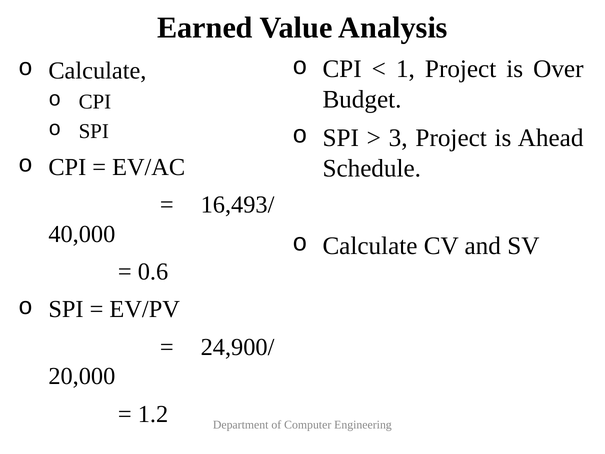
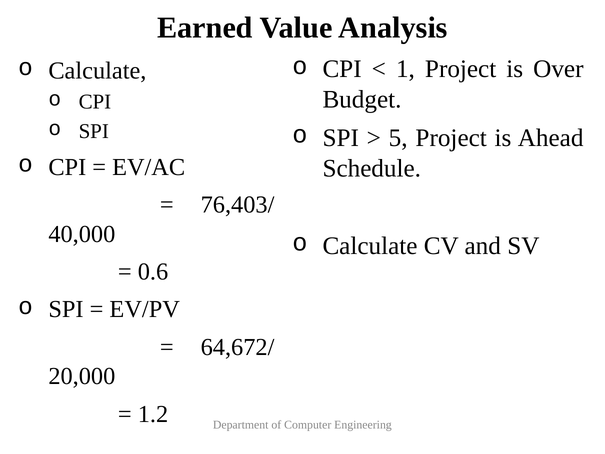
3: 3 -> 5
16,493/: 16,493/ -> 76,403/
24,900/: 24,900/ -> 64,672/
